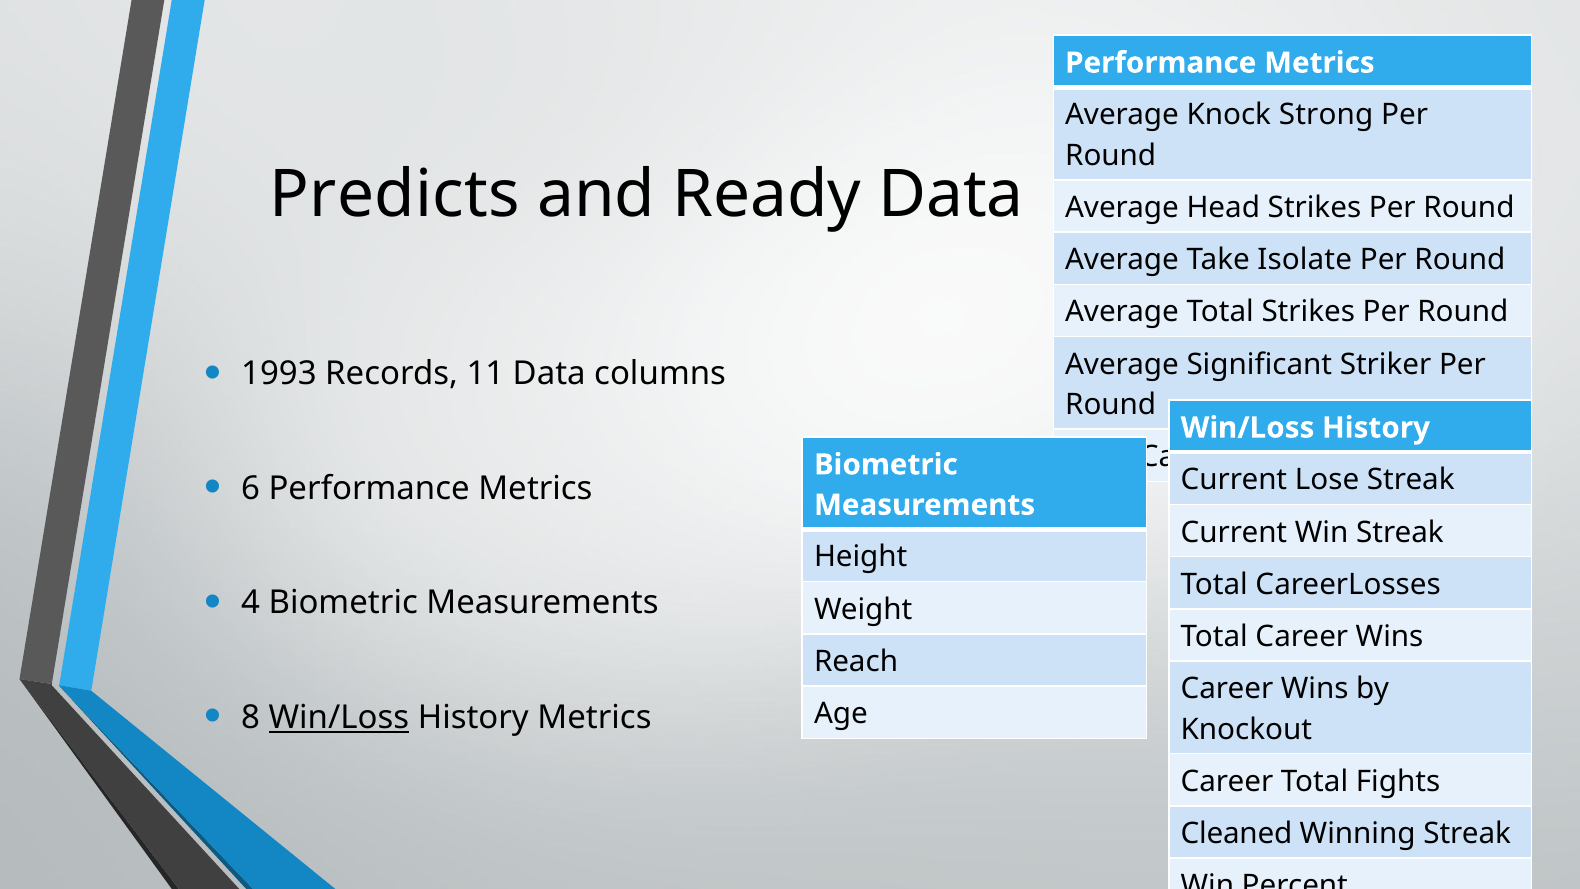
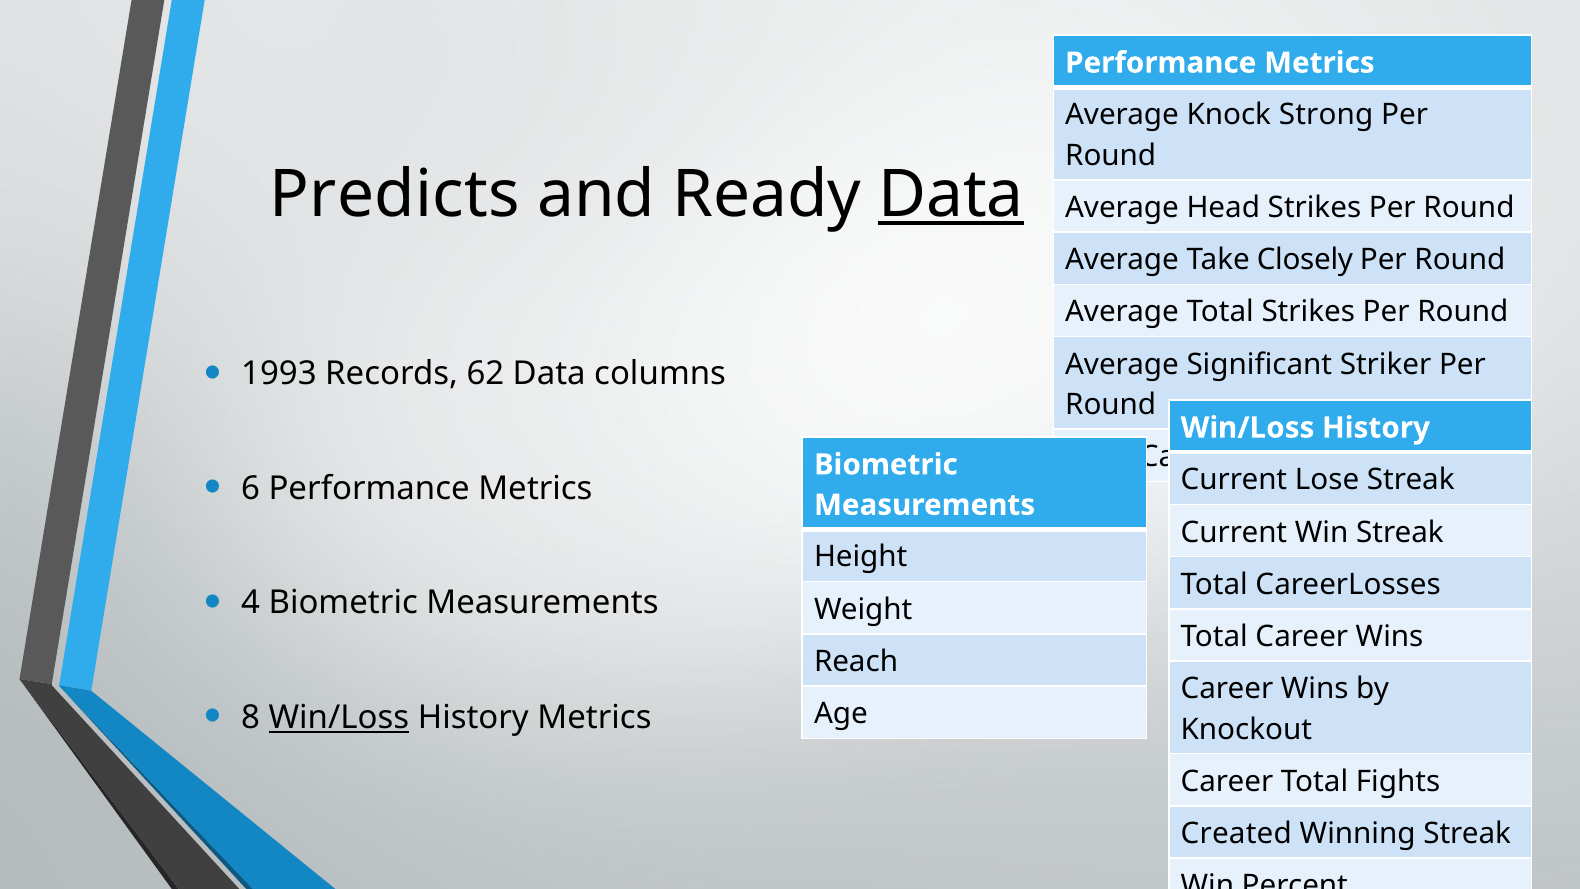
Data at (951, 195) underline: none -> present
Isolate: Isolate -> Closely
11: 11 -> 62
Cleaned: Cleaned -> Created
